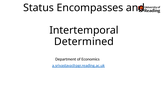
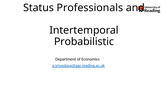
Encompasses: Encompasses -> Professionals
Determined: Determined -> Probabilistic
